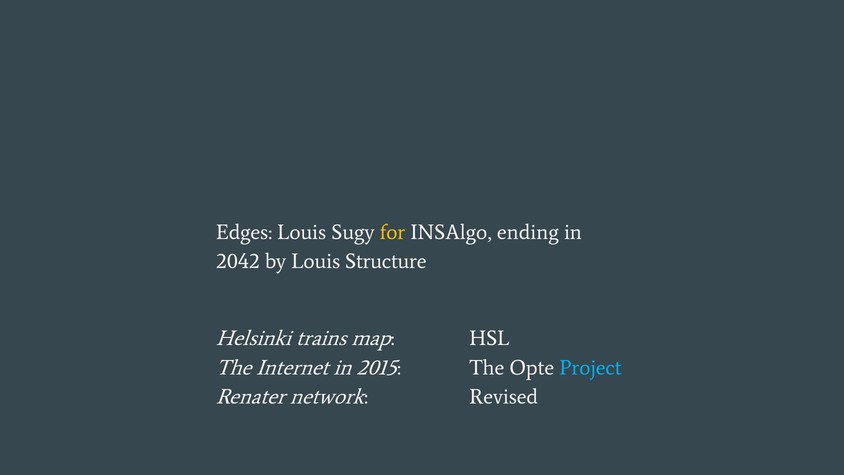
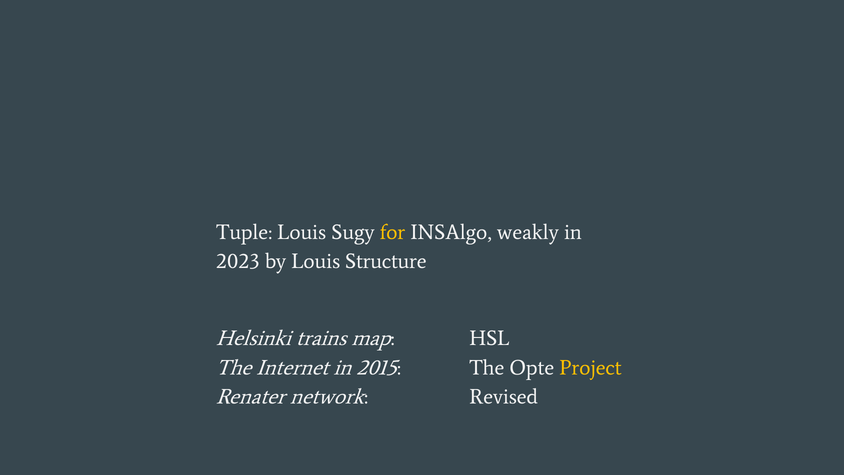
Edges: Edges -> Tuple
ending: ending -> weakly
2042: 2042 -> 2023
Project colour: light blue -> yellow
